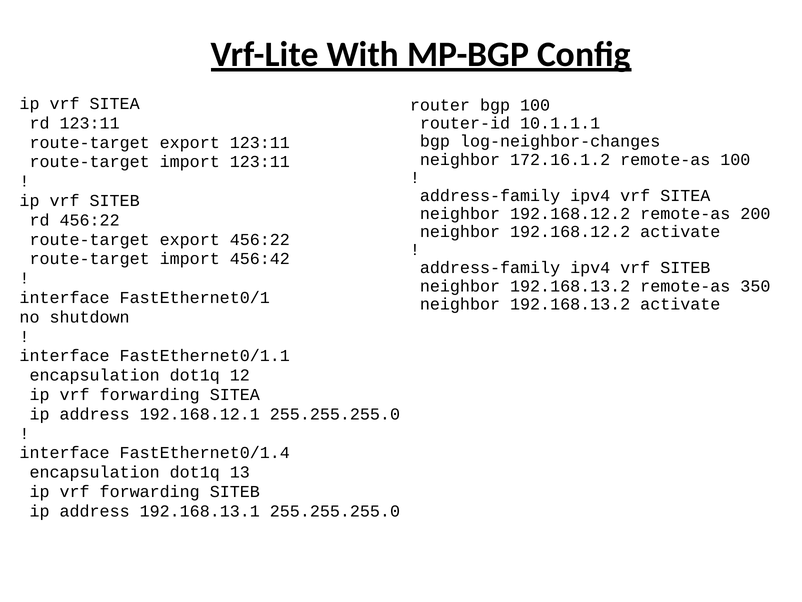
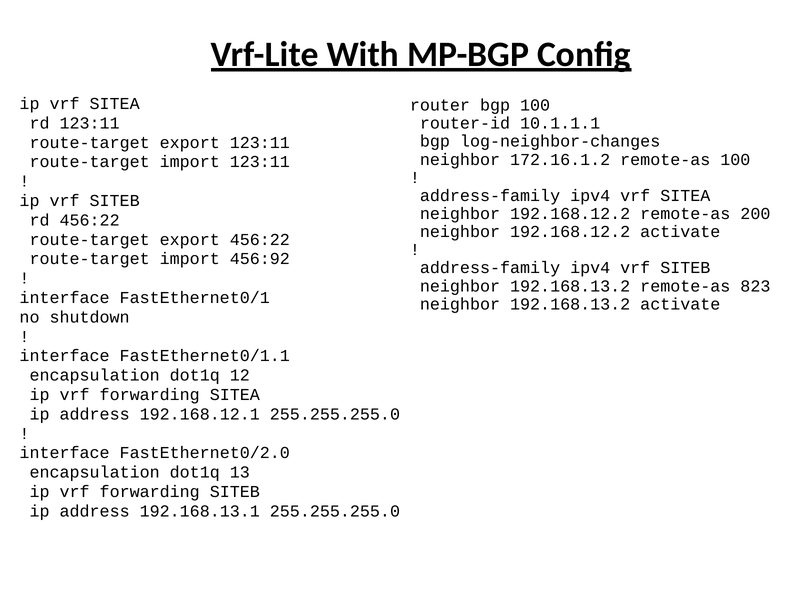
456:42: 456:42 -> 456:92
350: 350 -> 823
FastEthernet0/1.4: FastEthernet0/1.4 -> FastEthernet0/2.0
